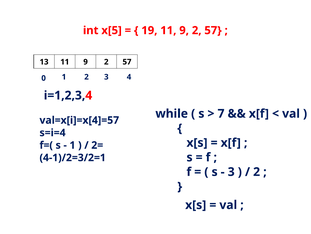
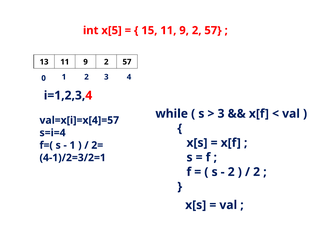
19: 19 -> 15
7 at (221, 113): 7 -> 3
3 at (231, 171): 3 -> 2
